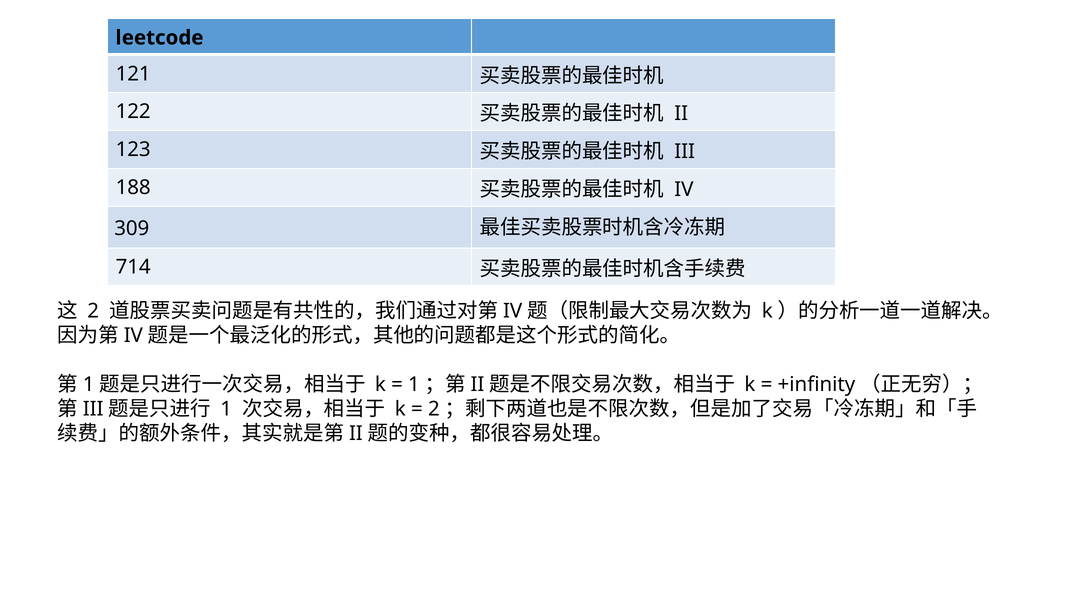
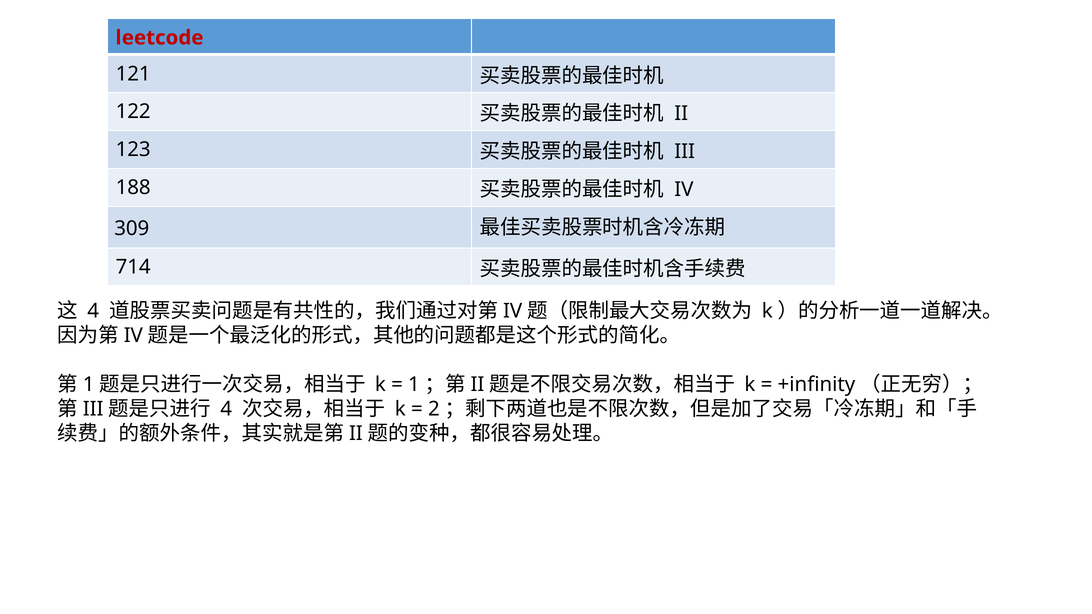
leetcode colour: black -> red
2 at (93, 311): 2 -> 4
1 at (226, 409): 1 -> 4
